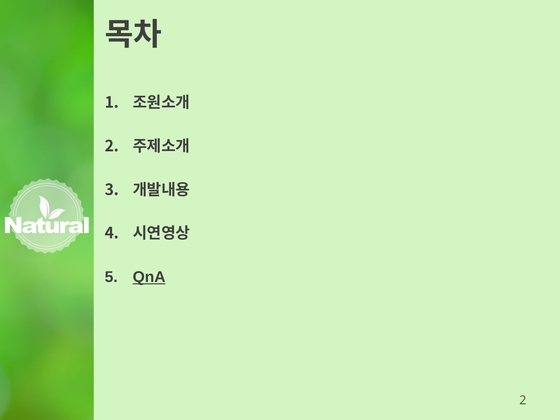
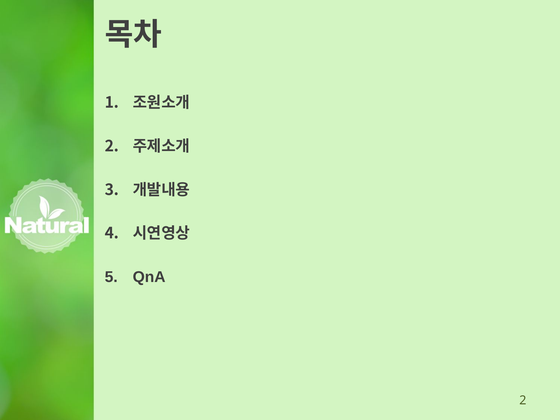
QnA underline: present -> none
